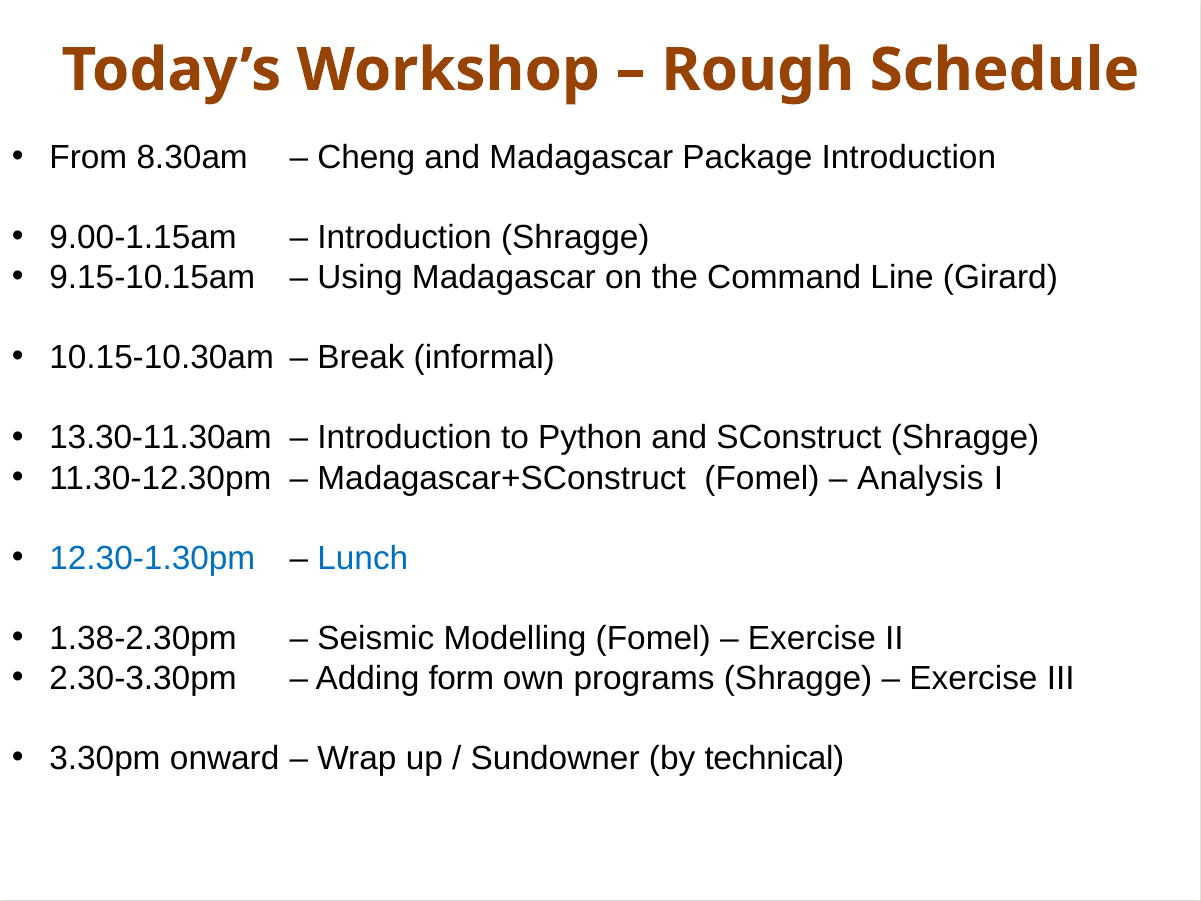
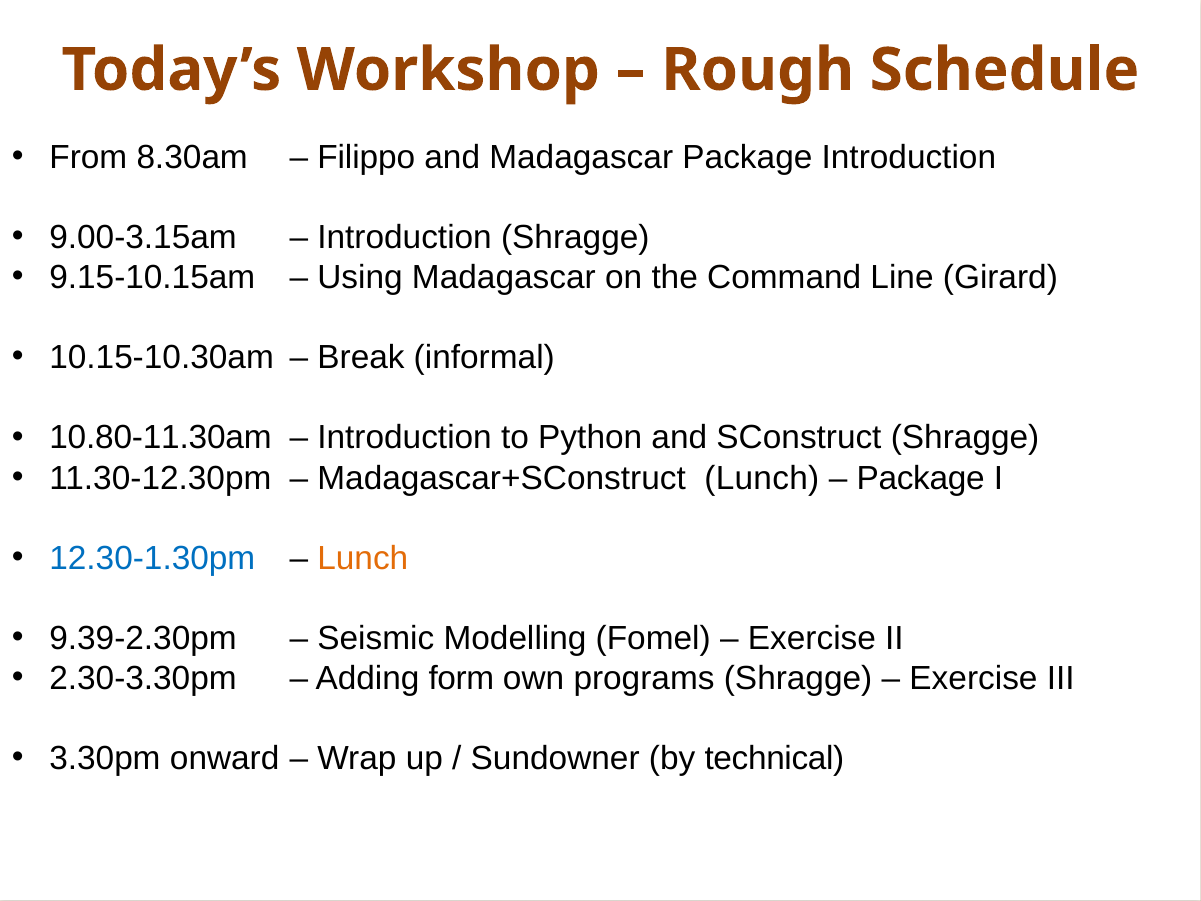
Cheng: Cheng -> Filippo
9.00-1.15am: 9.00-1.15am -> 9.00-3.15am
13.30-11.30am: 13.30-11.30am -> 10.80-11.30am
Madagascar+SConstruct Fomel: Fomel -> Lunch
Analysis at (920, 478): Analysis -> Package
Lunch at (363, 558) colour: blue -> orange
1.38-2.30pm: 1.38-2.30pm -> 9.39-2.30pm
